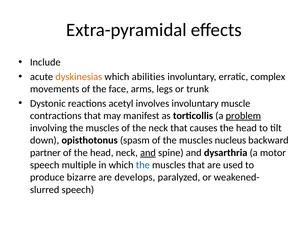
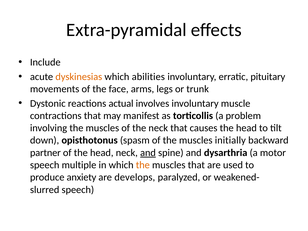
complex: complex -> pituitary
acetyl: acetyl -> actual
problem underline: present -> none
nucleus: nucleus -> initially
the at (143, 165) colour: blue -> orange
bizarre: bizarre -> anxiety
